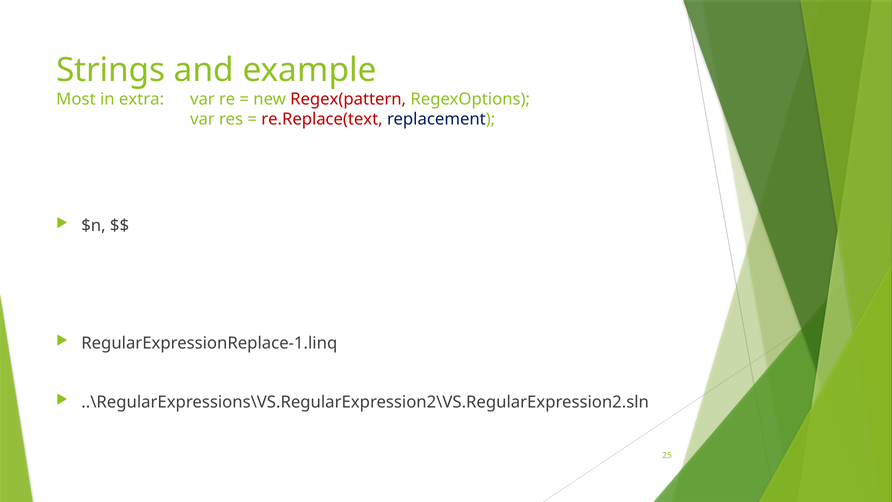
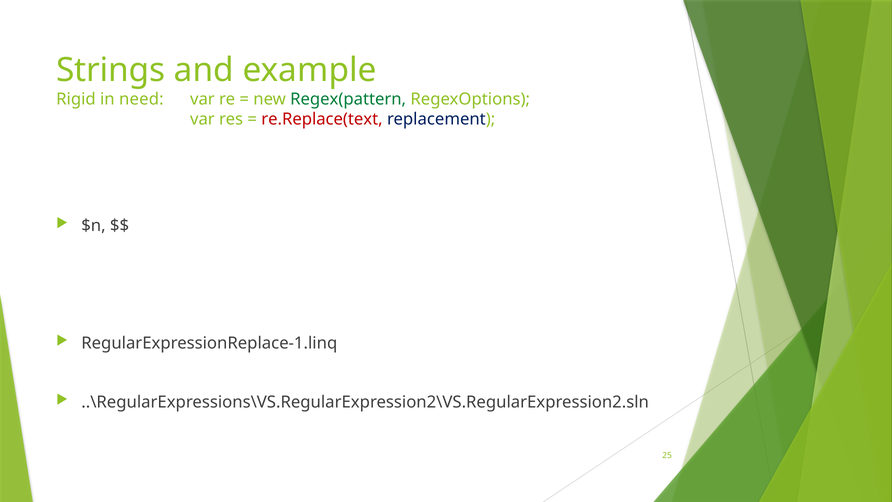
Most: Most -> Rigid
extra: extra -> need
Regex(pattern colour: red -> green
